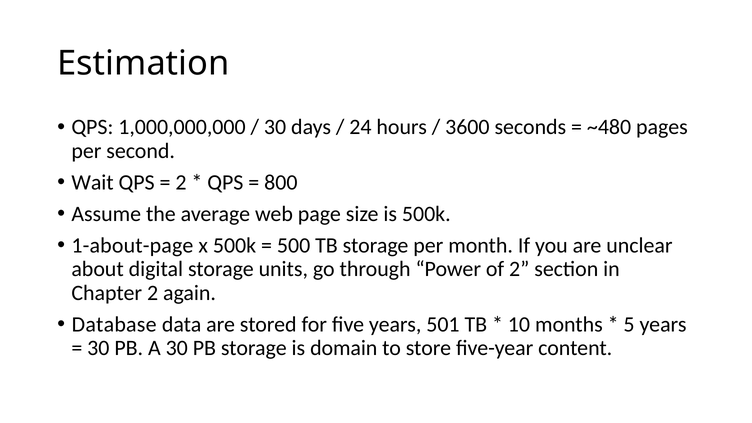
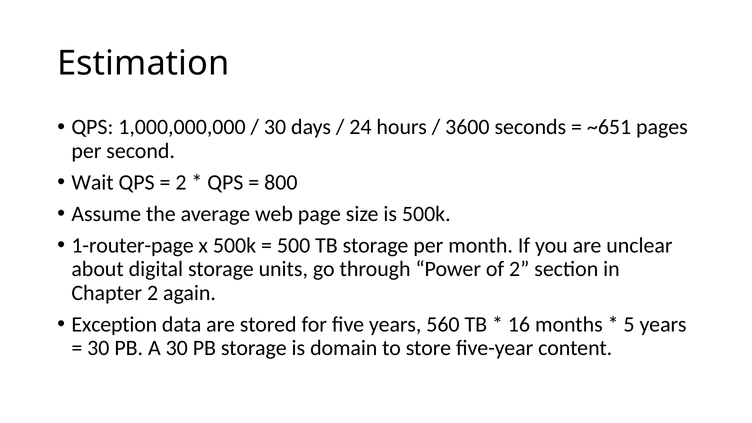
~480: ~480 -> ~651
1-about-page: 1-about-page -> 1-router-page
Database: Database -> Exception
501: 501 -> 560
10: 10 -> 16
